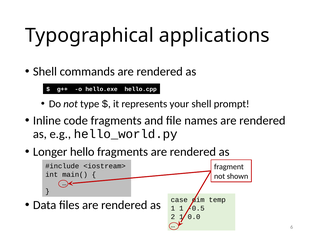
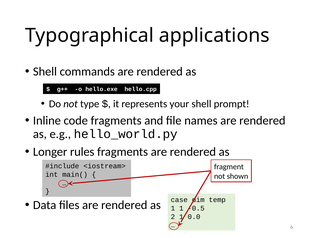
hello: hello -> rules
